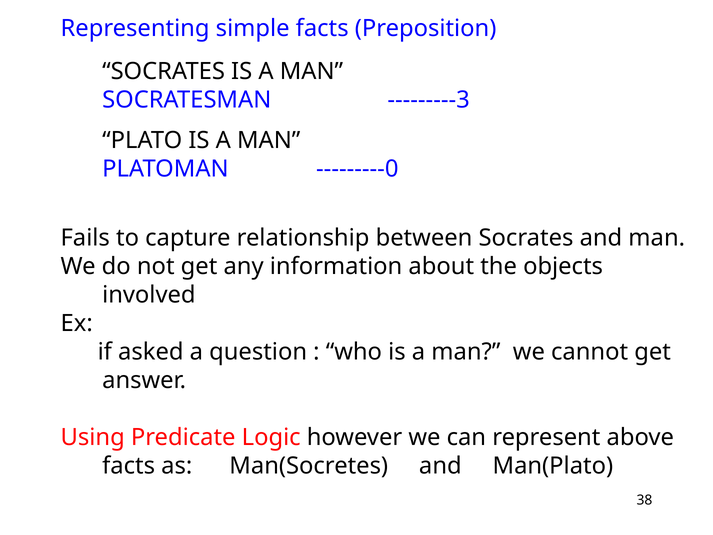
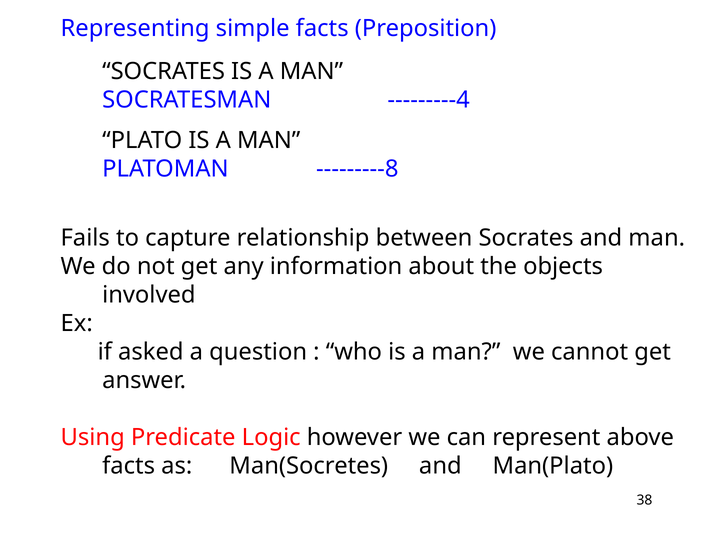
---------3: ---------3 -> ---------4
---------0: ---------0 -> ---------8
